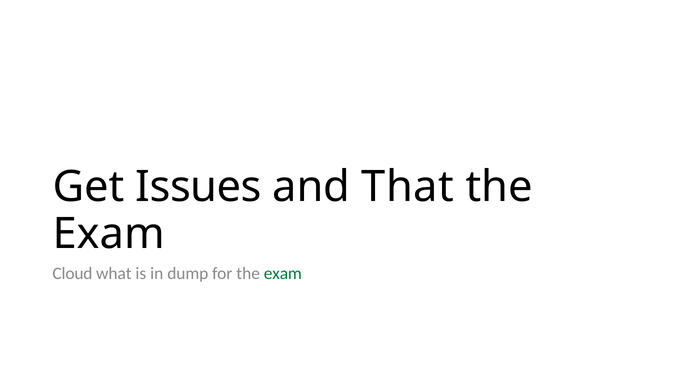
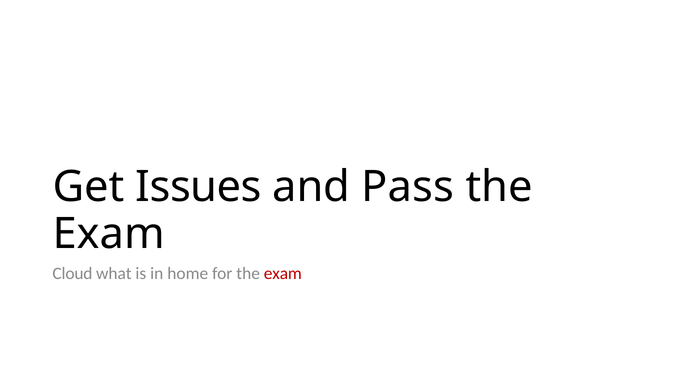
That: That -> Pass
dump: dump -> home
exam at (283, 274) colour: green -> red
